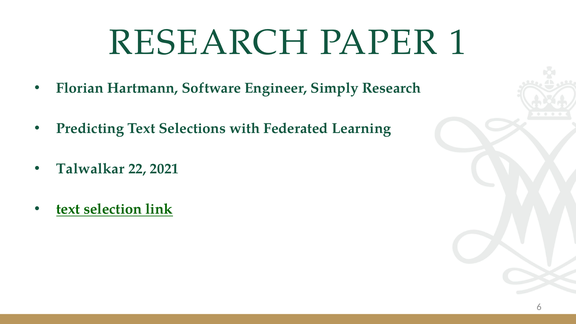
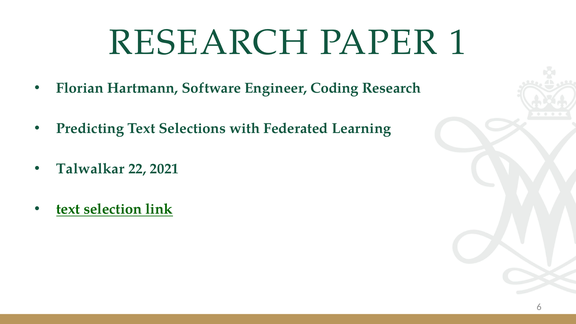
Simply: Simply -> Coding
